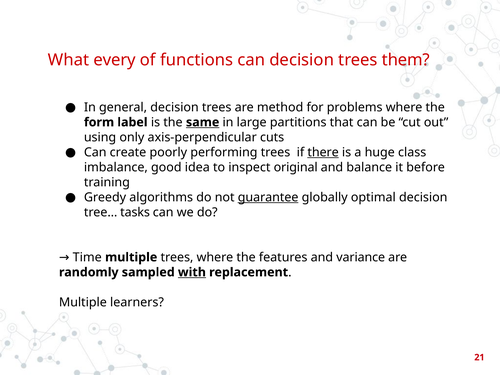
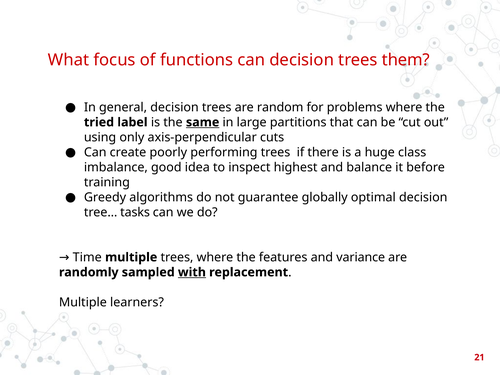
every: every -> focus
method: method -> random
form: form -> tried
there underline: present -> none
original: original -> highest
guarantee underline: present -> none
